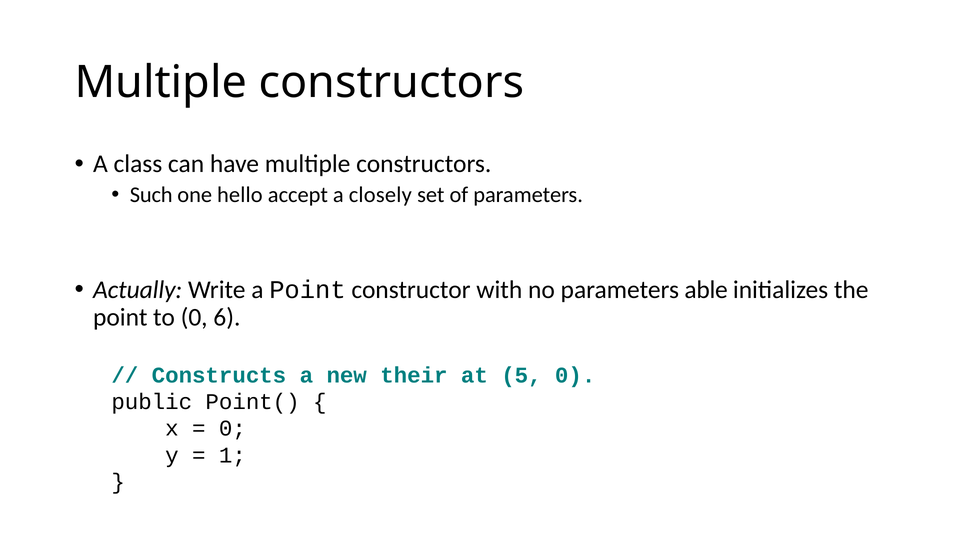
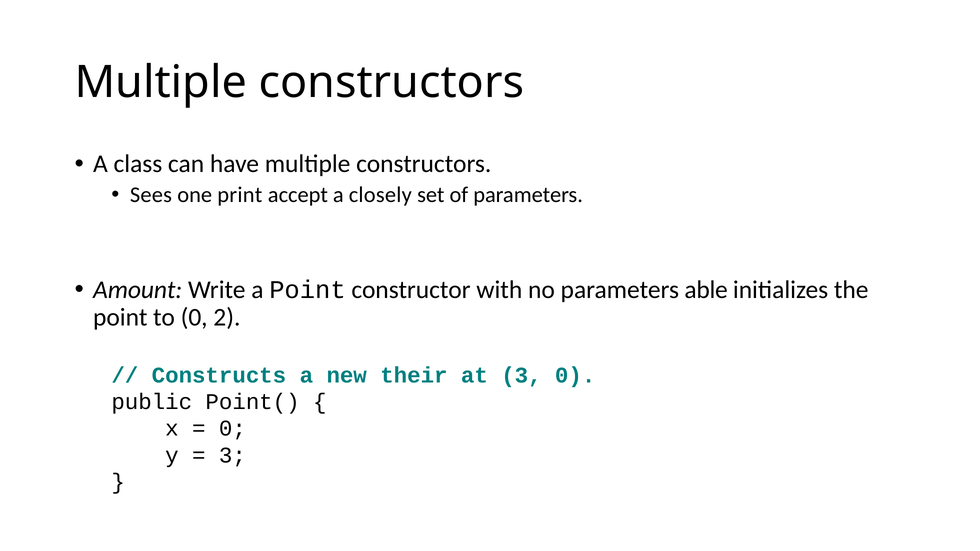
Such: Such -> Sees
hello: hello -> print
Actually: Actually -> Amount
6: 6 -> 2
at 5: 5 -> 3
1 at (232, 455): 1 -> 3
